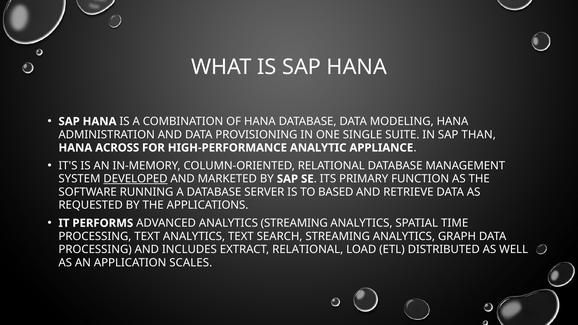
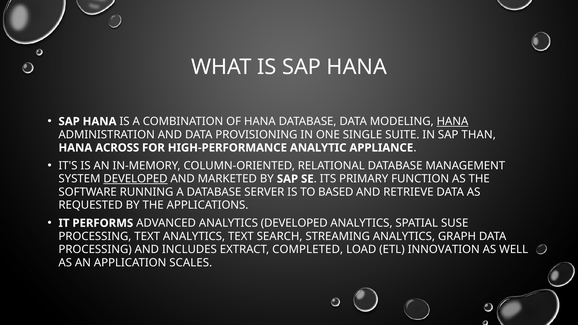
HANA at (452, 121) underline: none -> present
ANALYTICS STREAMING: STREAMING -> DEVELOPED
TIME: TIME -> SUSE
EXTRACT RELATIONAL: RELATIONAL -> COMPLETED
DISTRIBUTED: DISTRIBUTED -> INNOVATION
